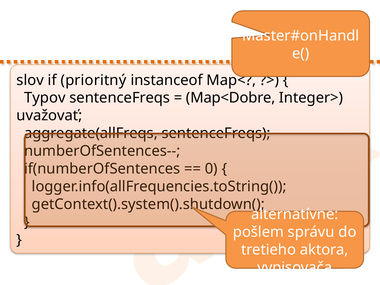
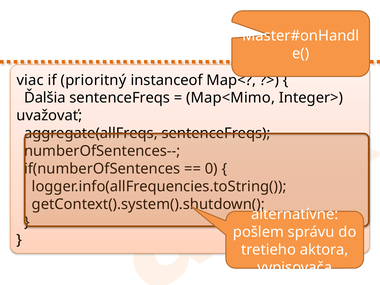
slov: slov -> viac
Typov: Typov -> Ďalšia
Map<Dobre: Map<Dobre -> Map<Mimo
